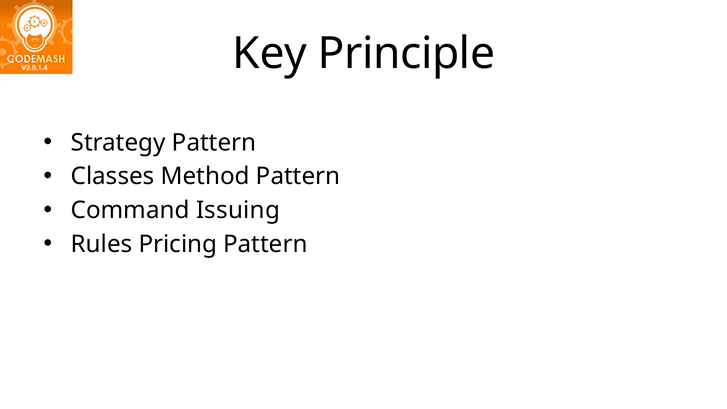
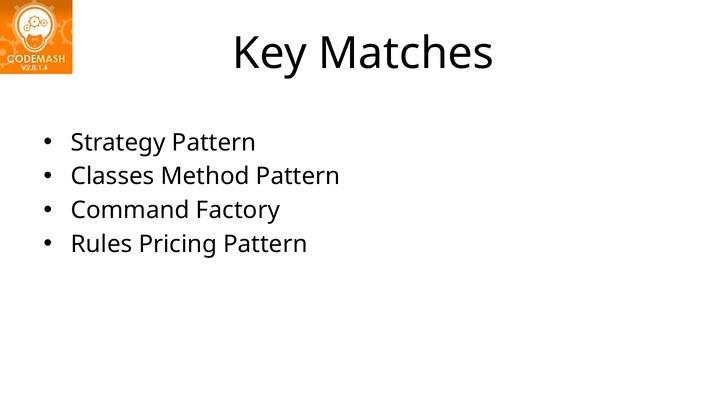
Principle: Principle -> Matches
Issuing: Issuing -> Factory
